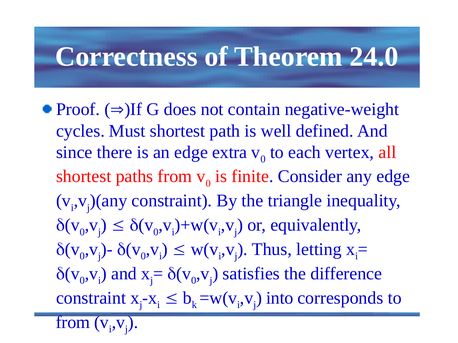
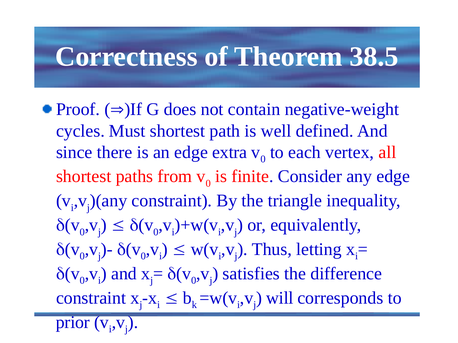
24.0: 24.0 -> 38.5
into: into -> will
from at (73, 323): from -> prior
